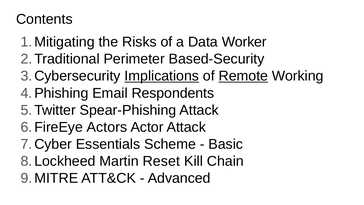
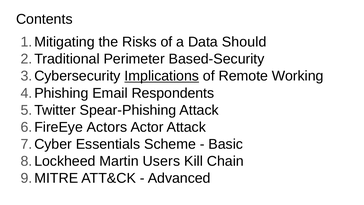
Worker: Worker -> Should
Remote underline: present -> none
Reset: Reset -> Users
